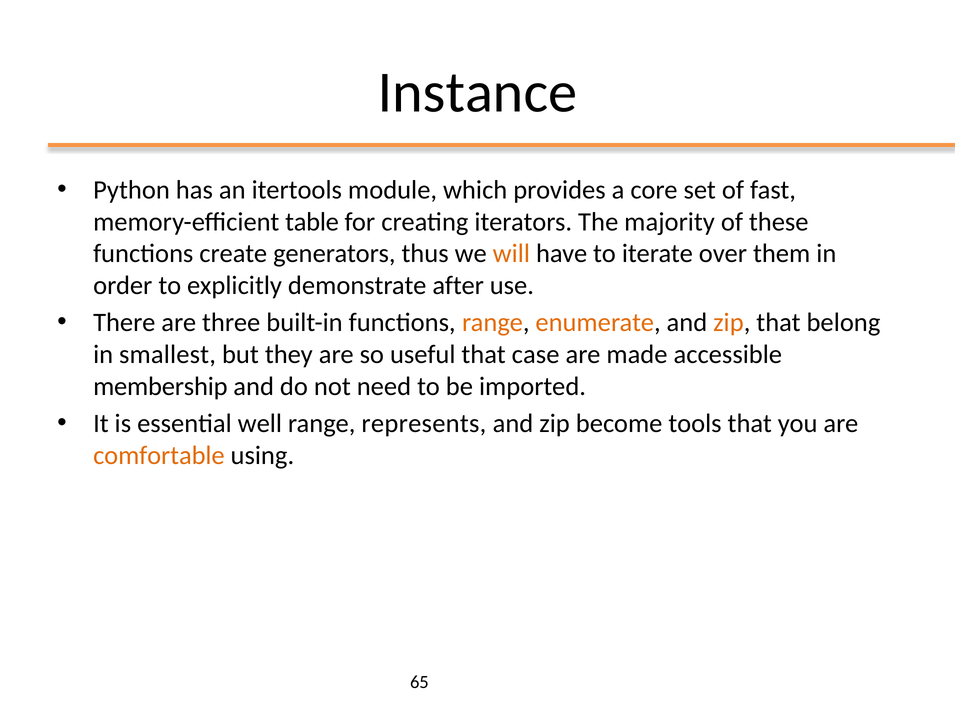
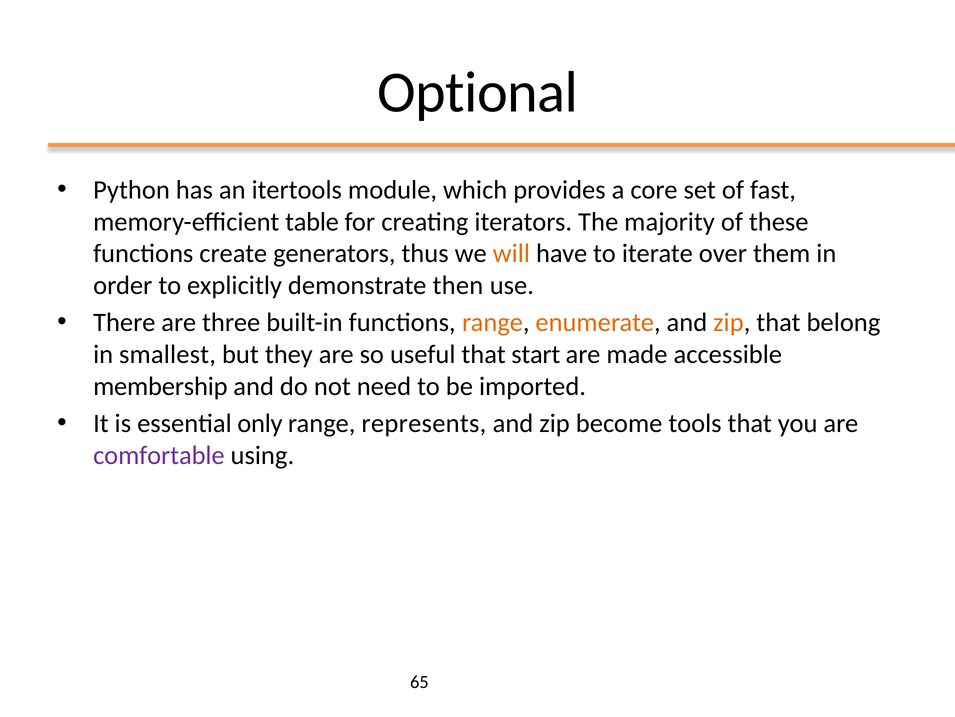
Instance: Instance -> Optional
after: after -> then
case: case -> start
well: well -> only
comfortable colour: orange -> purple
